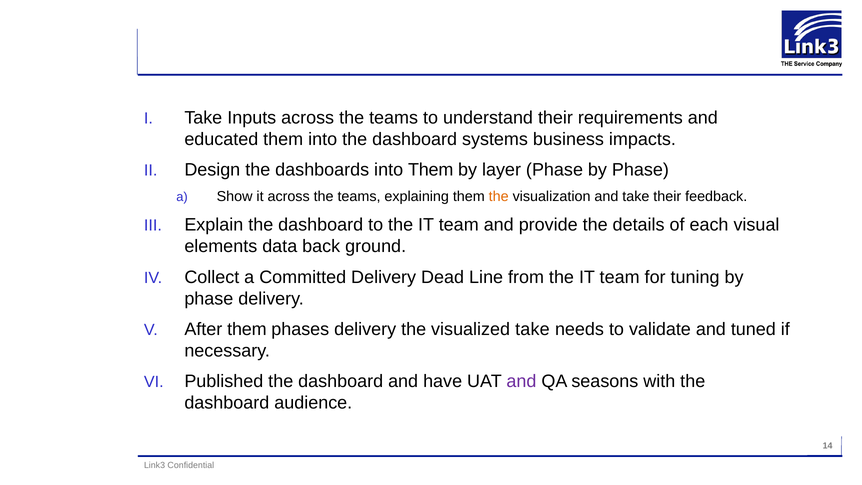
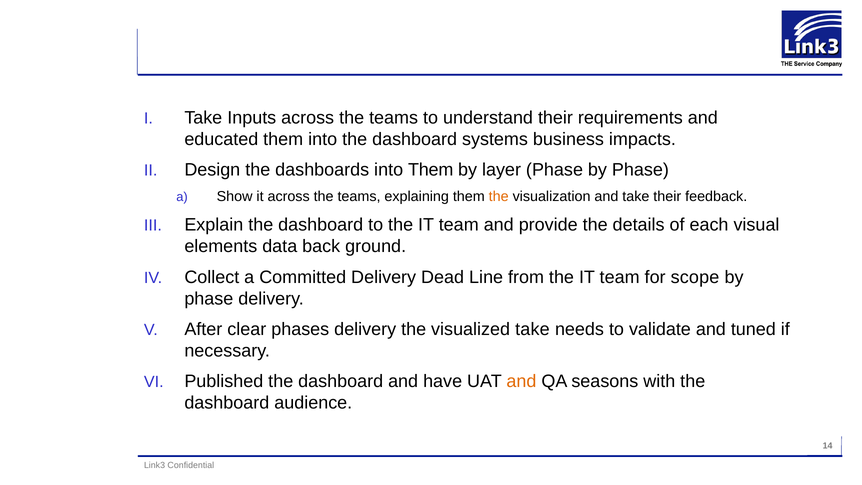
tuning: tuning -> scope
After them: them -> clear
and at (521, 381) colour: purple -> orange
